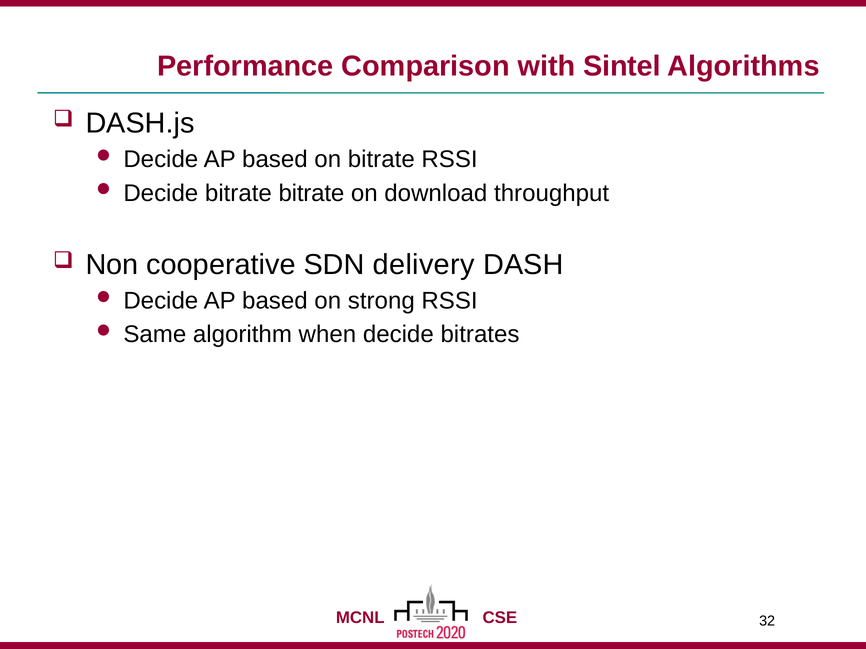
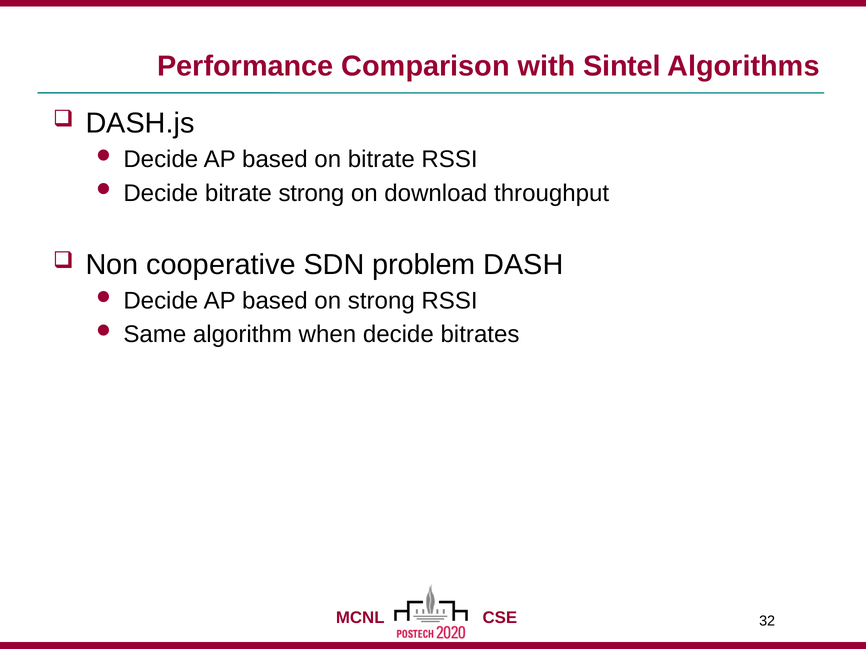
bitrate bitrate: bitrate -> strong
delivery: delivery -> problem
